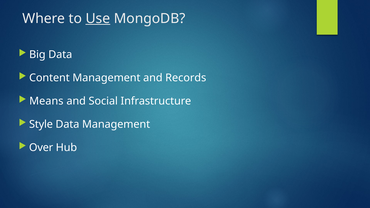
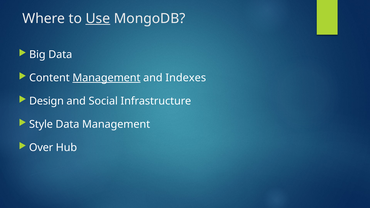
Management at (106, 78) underline: none -> present
Records: Records -> Indexes
Means: Means -> Design
